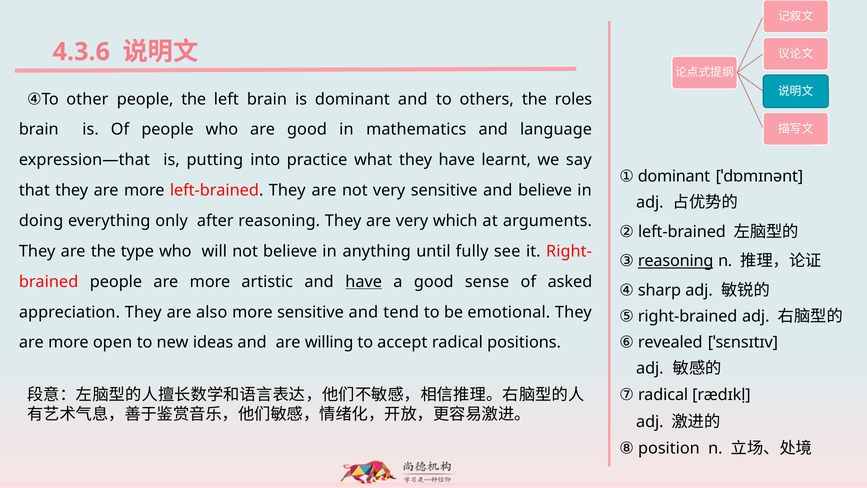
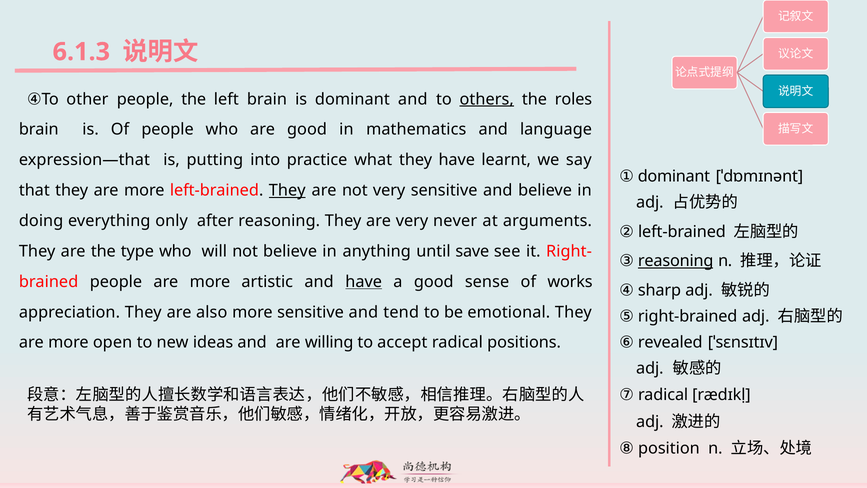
4.3.6: 4.3.6 -> 6.1.3
others underline: none -> present
They at (287, 190) underline: none -> present
which: which -> never
fully: fully -> save
asked: asked -> works
